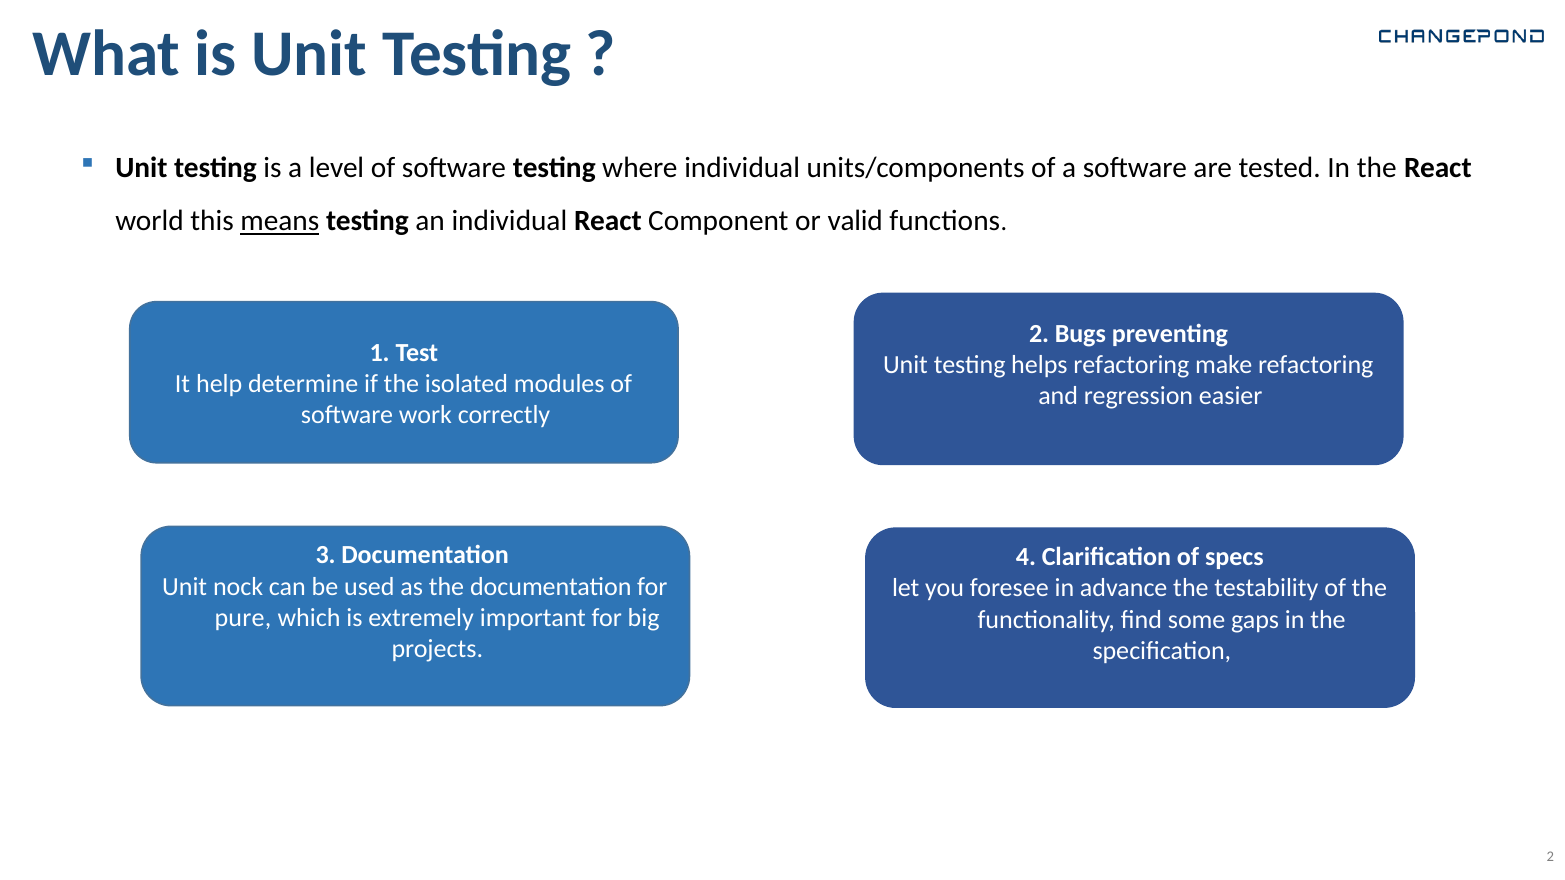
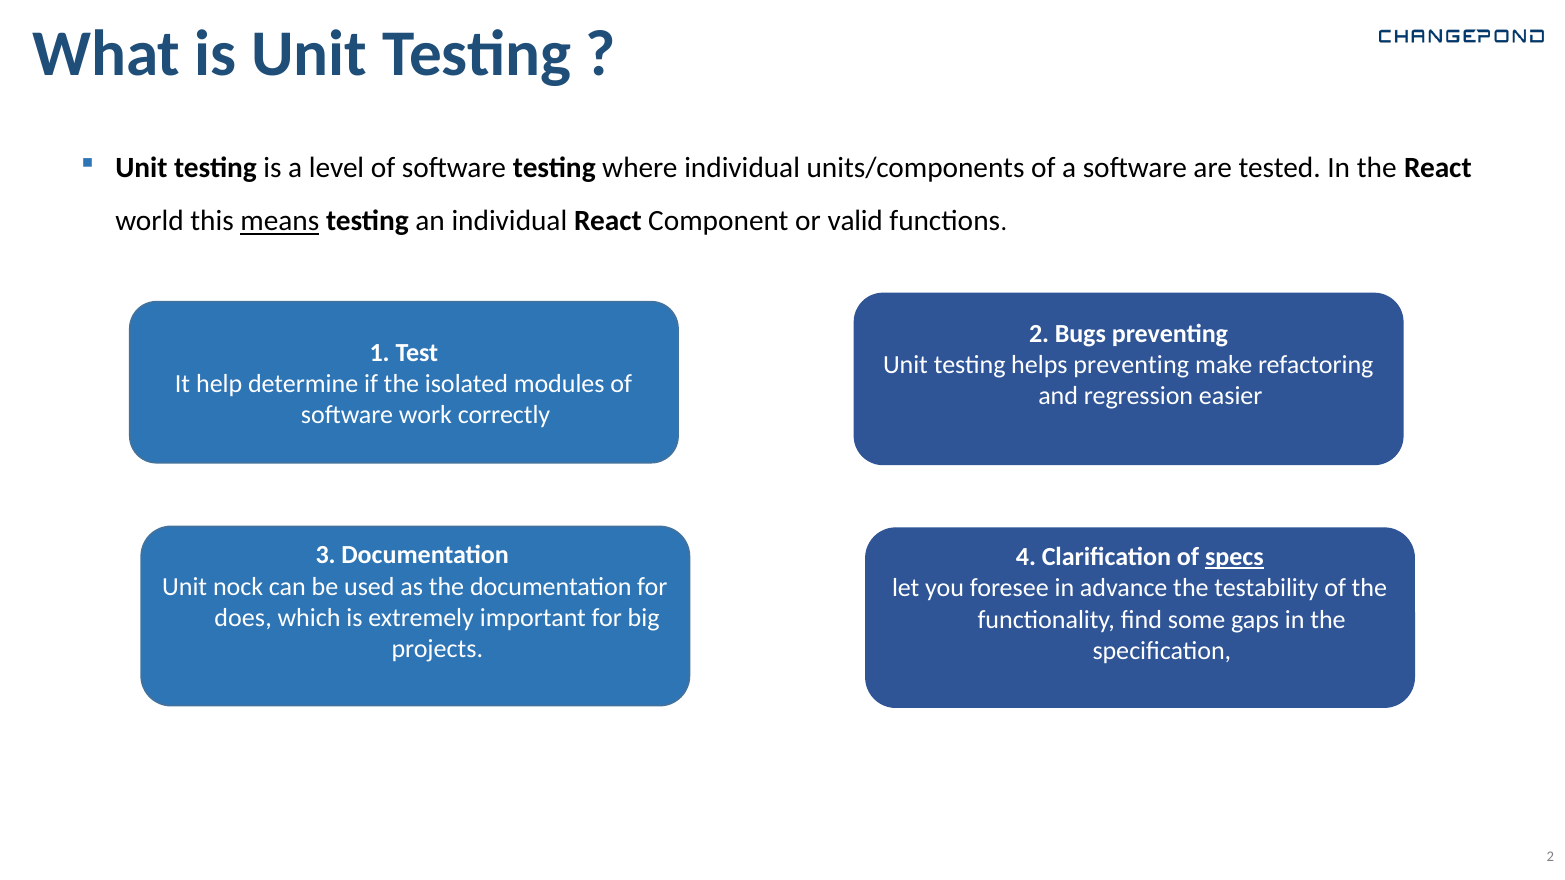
helps refactoring: refactoring -> preventing
specs underline: none -> present
pure: pure -> does
